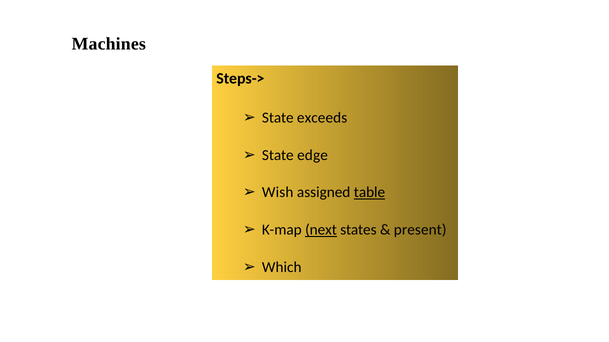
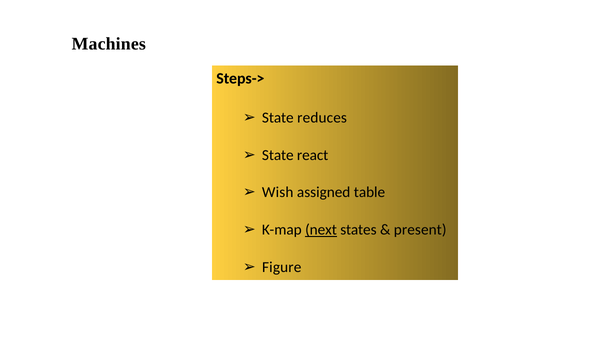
exceeds: exceeds -> reduces
edge: edge -> react
table underline: present -> none
Which: Which -> Figure
